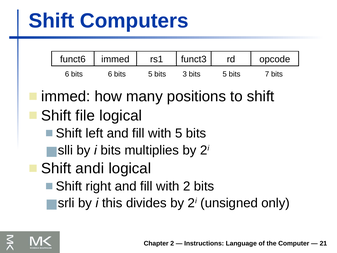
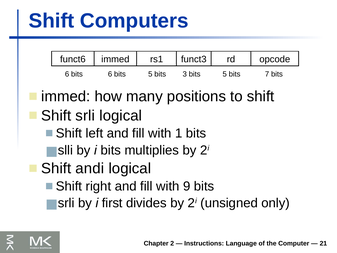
file at (85, 115): file -> srli
with 5: 5 -> 1
with 2: 2 -> 9
this: this -> first
